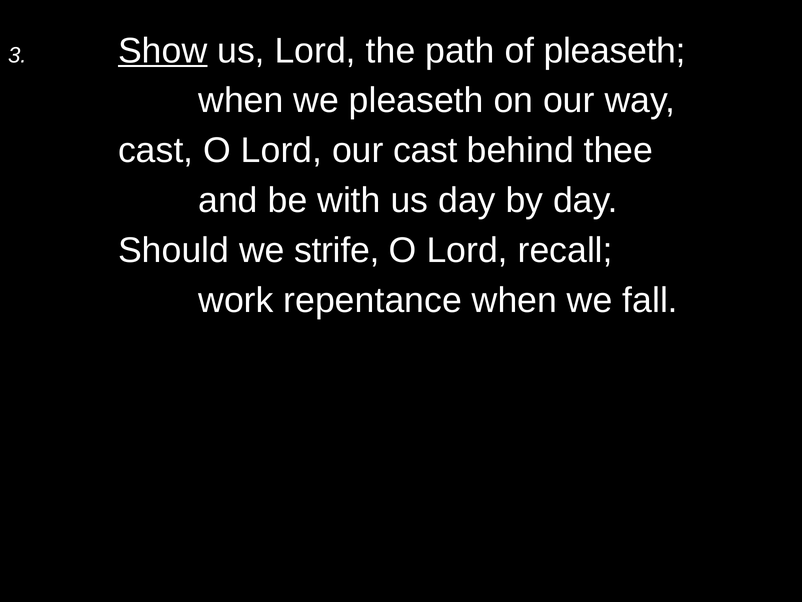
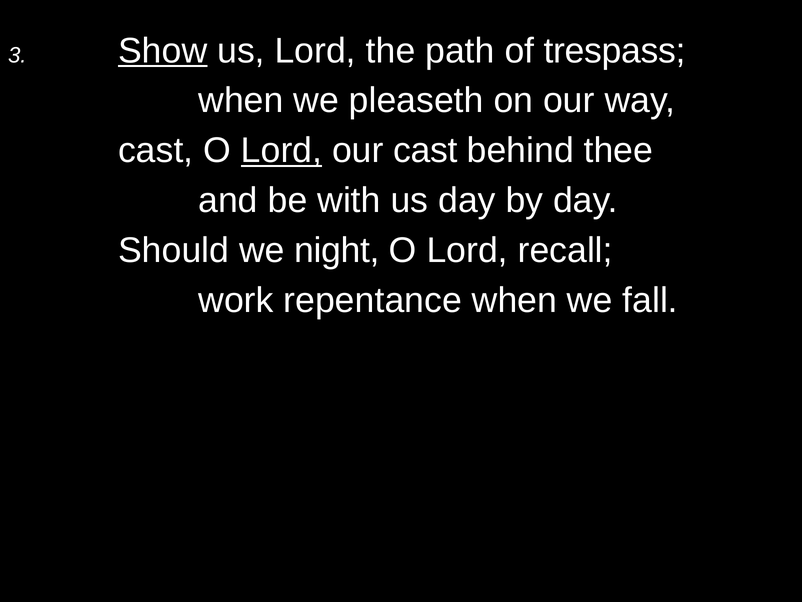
of pleaseth: pleaseth -> trespass
Lord at (282, 151) underline: none -> present
strife: strife -> night
